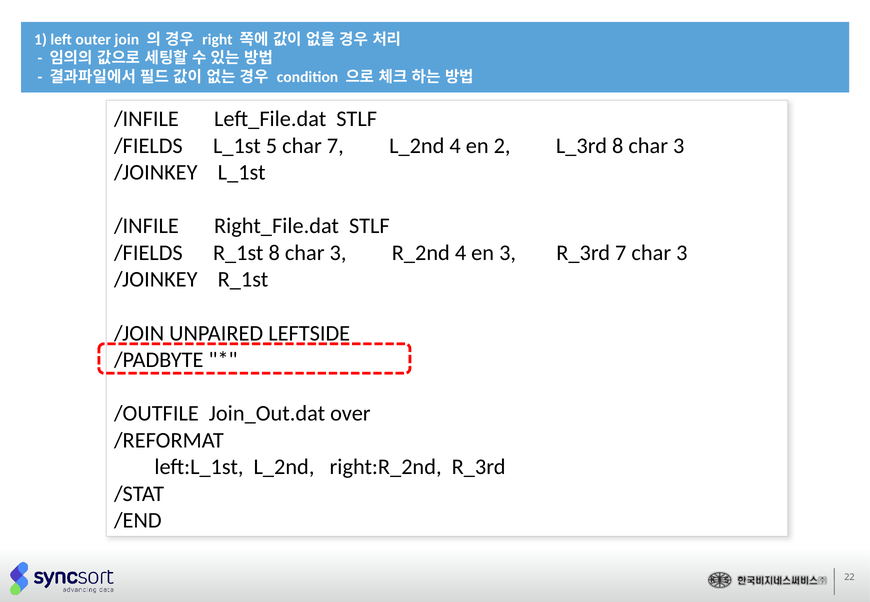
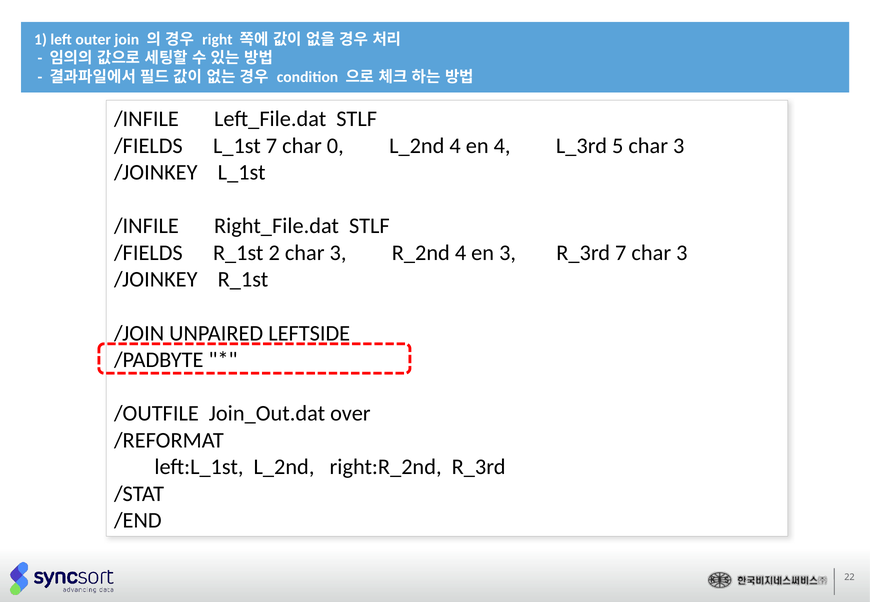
L_1st 5: 5 -> 7
char 7: 7 -> 0
en 2: 2 -> 4
L_3rd 8: 8 -> 5
R_1st 8: 8 -> 2
